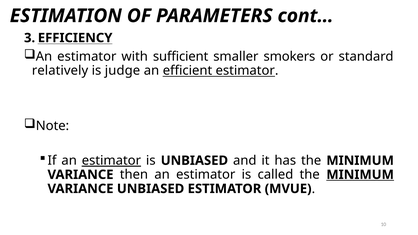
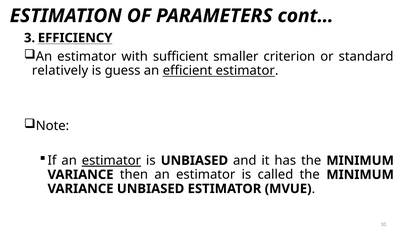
smokers: smokers -> criterion
judge: judge -> guess
MINIMUM at (360, 175) underline: present -> none
